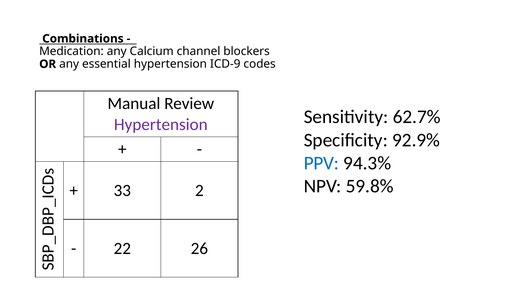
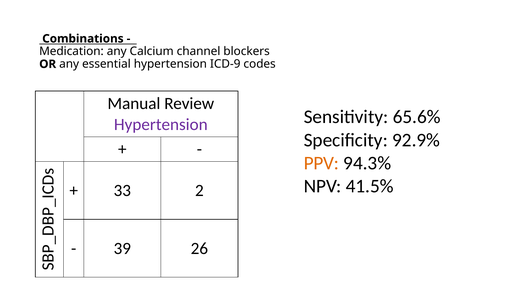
62.7%: 62.7% -> 65.6%
PPV colour: blue -> orange
59.8%: 59.8% -> 41.5%
22: 22 -> 39
